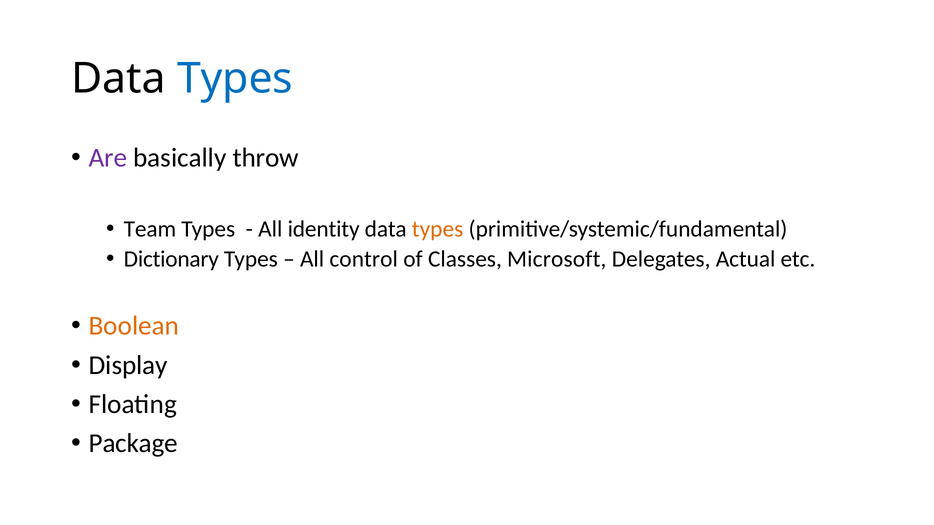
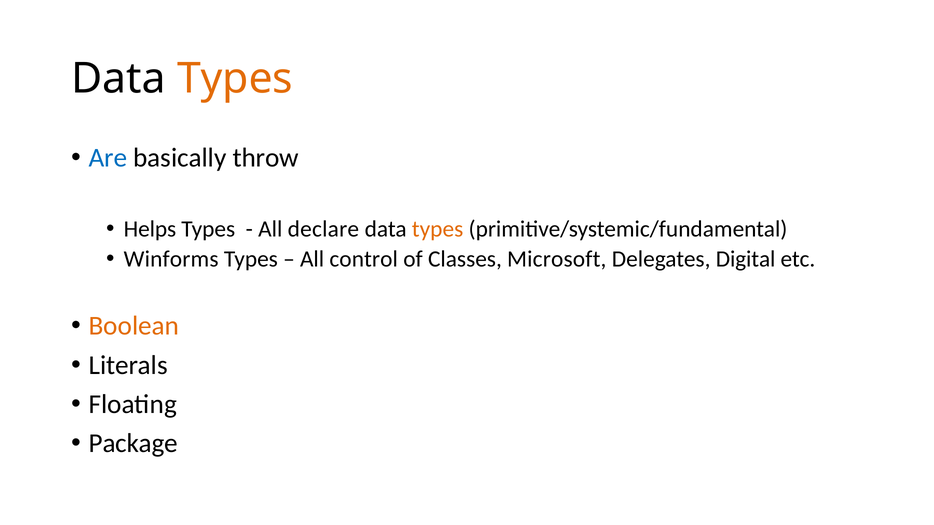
Types at (235, 78) colour: blue -> orange
Are colour: purple -> blue
Team: Team -> Helps
identity: identity -> declare
Dictionary: Dictionary -> Winforms
Actual: Actual -> Digital
Display: Display -> Literals
